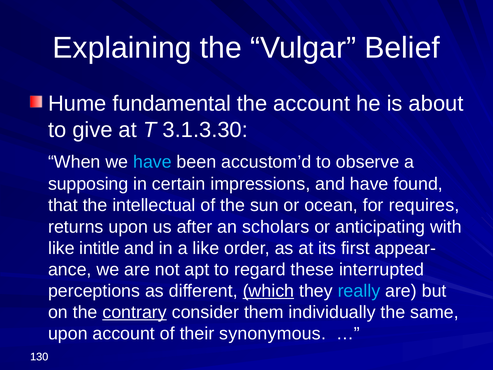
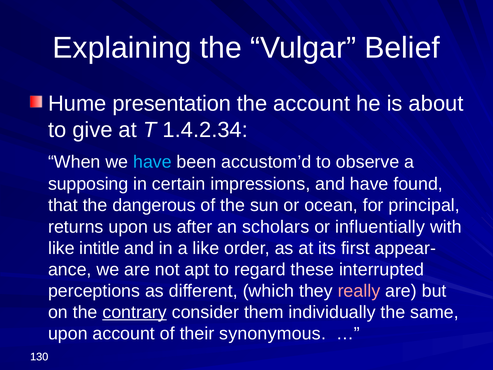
fundamental: fundamental -> presentation
3.1.3.30: 3.1.3.30 -> 1.4.2.34
intellectual: intellectual -> dangerous
requires: requires -> principal
anticipating: anticipating -> influentially
which underline: present -> none
really colour: light blue -> pink
